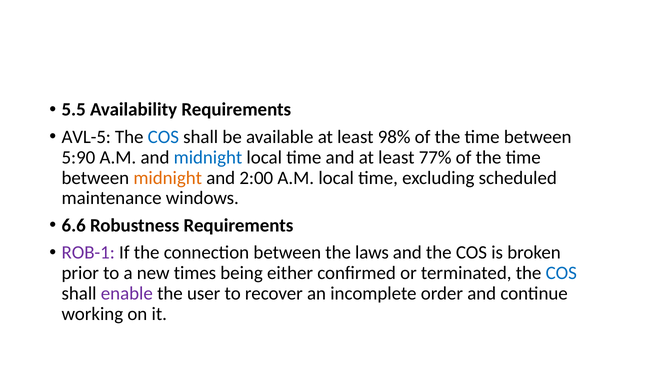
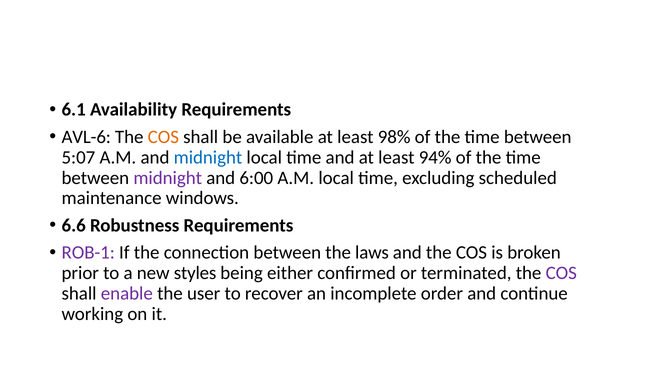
5.5: 5.5 -> 6.1
AVL-5: AVL-5 -> AVL-6
COS at (163, 137) colour: blue -> orange
5:90: 5:90 -> 5:07
77%: 77% -> 94%
midnight at (168, 178) colour: orange -> purple
2:00: 2:00 -> 6:00
times: times -> styles
COS at (561, 273) colour: blue -> purple
